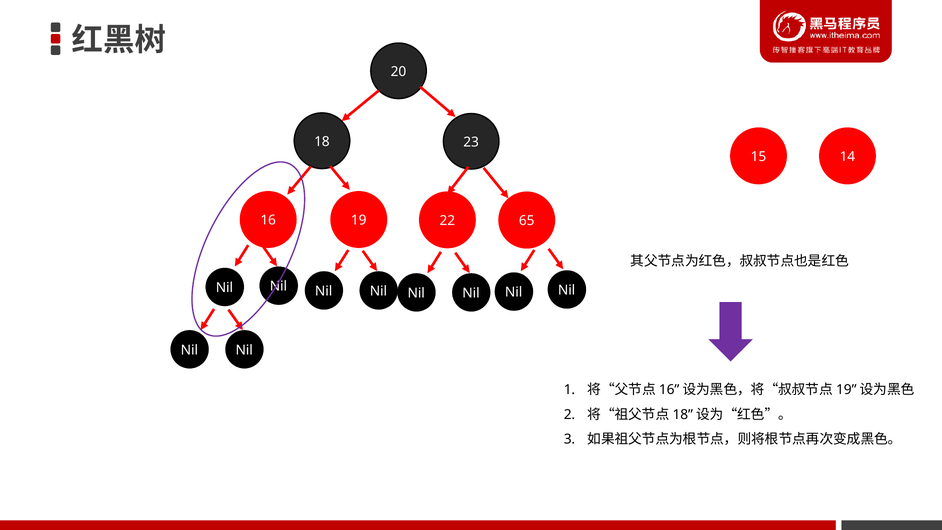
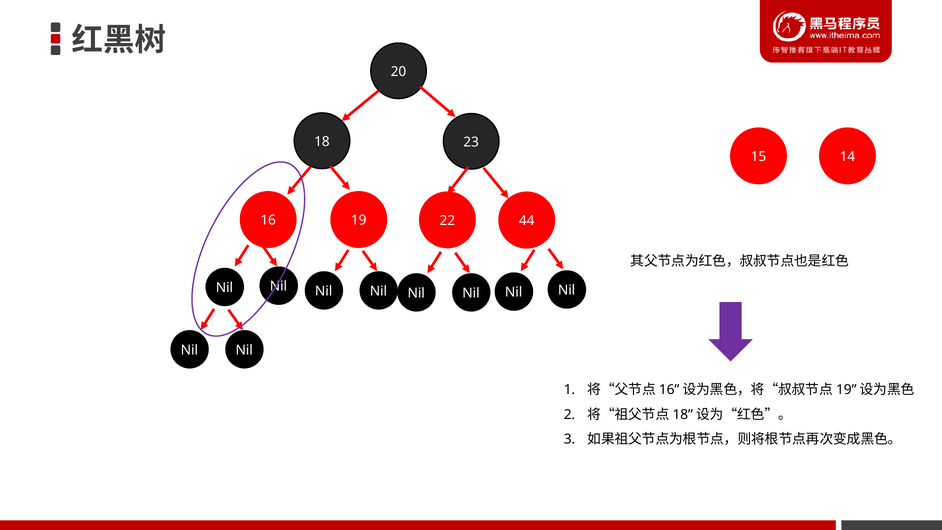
65: 65 -> 44
